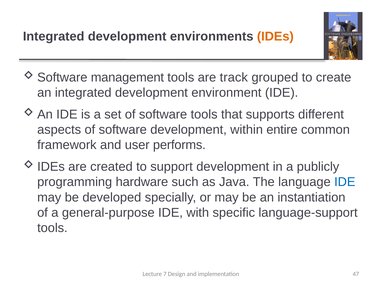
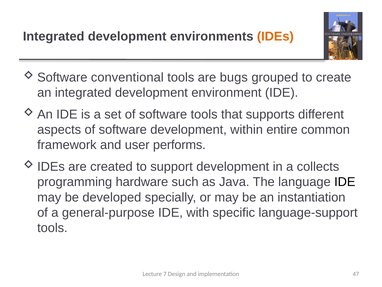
management: management -> conventional
track: track -> bugs
publicly: publicly -> collects
IDE at (345, 182) colour: blue -> black
